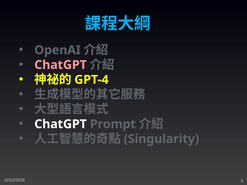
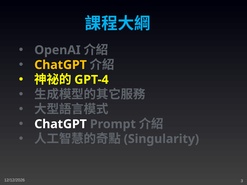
ChatGPT at (61, 65) colour: pink -> yellow
